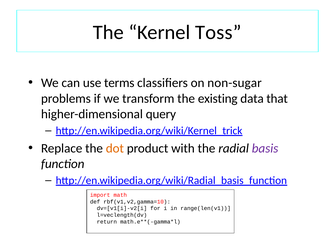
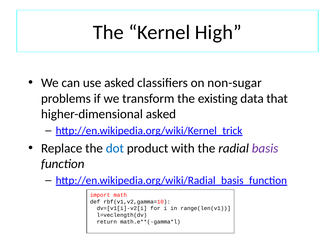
Toss: Toss -> High
use terms: terms -> asked
higher-dimensional query: query -> asked
dot colour: orange -> blue
